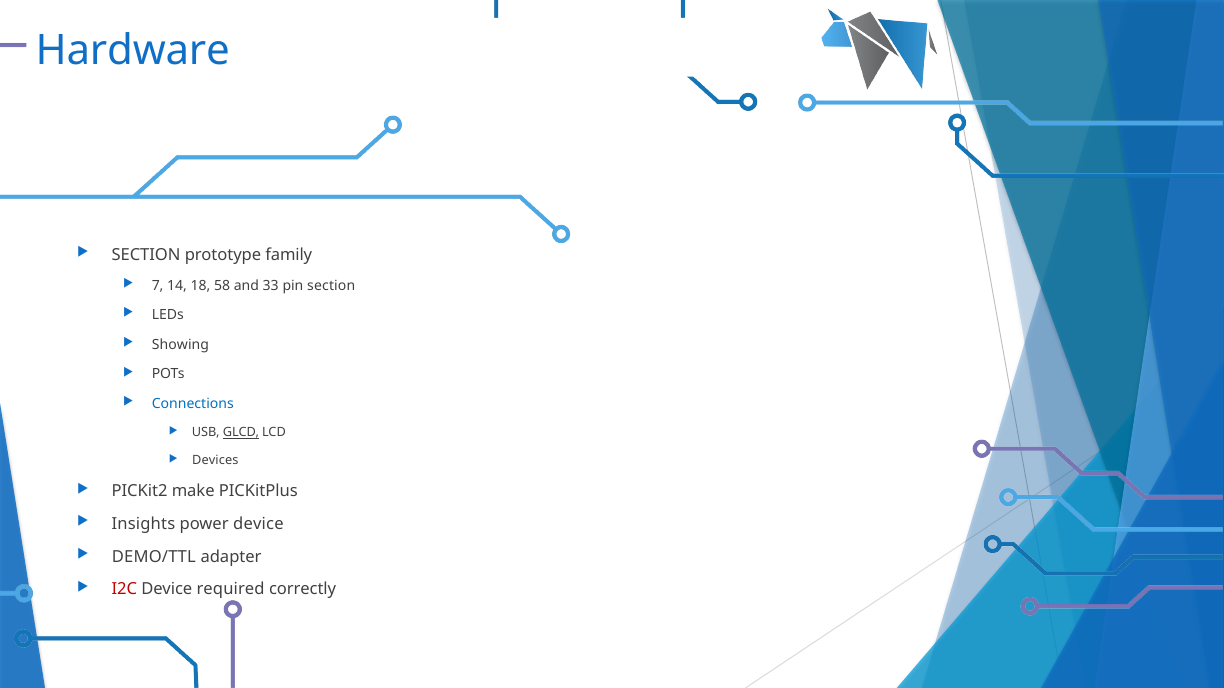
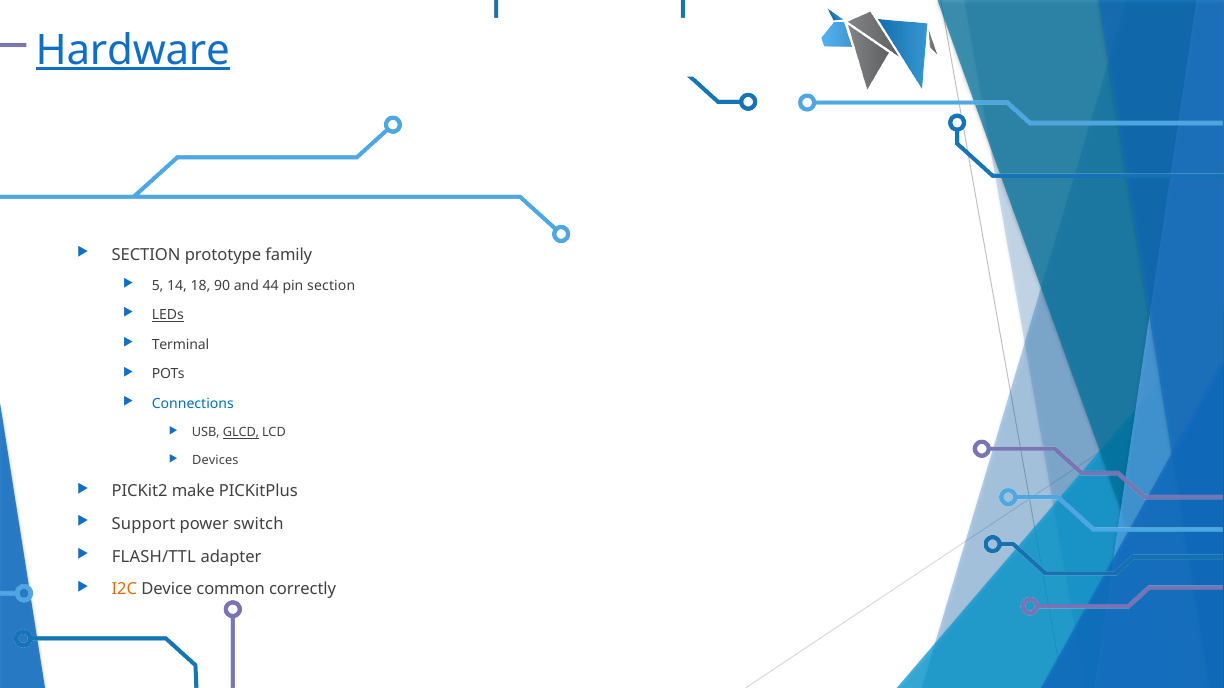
Hardware underline: none -> present
7: 7 -> 5
58: 58 -> 90
33: 33 -> 44
LEDs underline: none -> present
Showing: Showing -> Terminal
Insights: Insights -> Support
power device: device -> switch
DEMO/TTL: DEMO/TTL -> FLASH/TTL
I2C colour: red -> orange
required: required -> common
